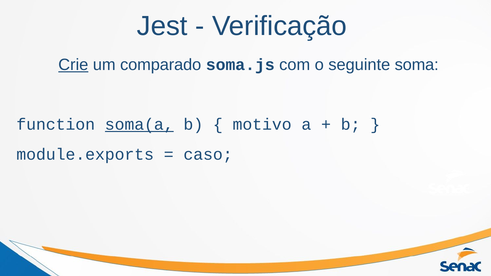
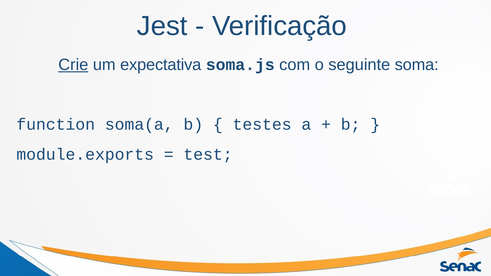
comparado: comparado -> expectativa
soma(a underline: present -> none
motivo: motivo -> testes
caso: caso -> test
